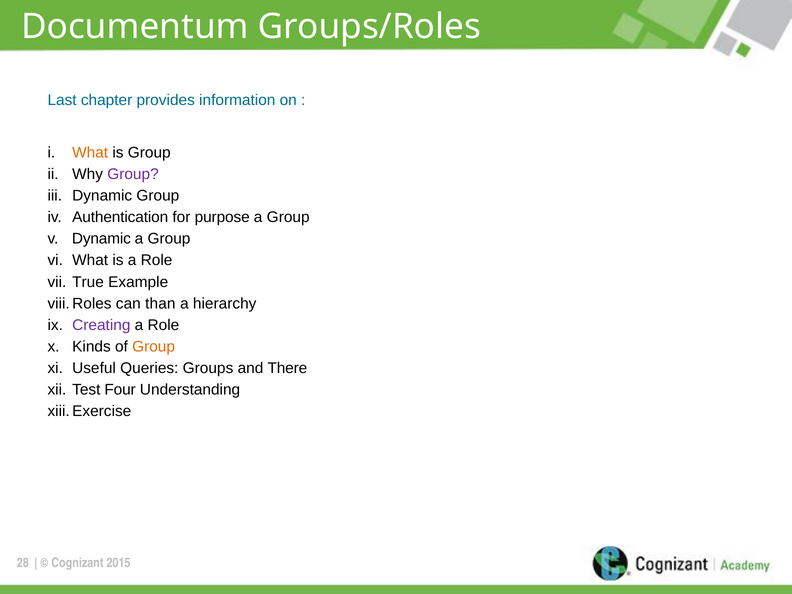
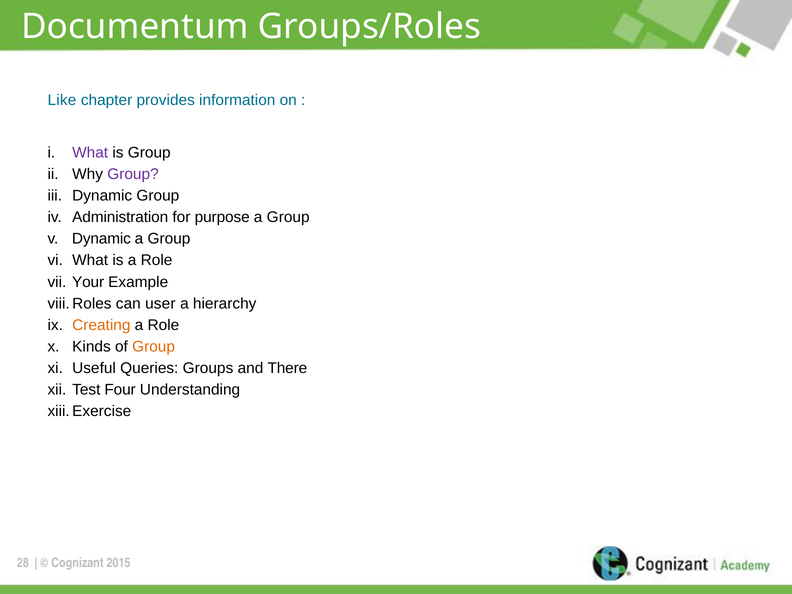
Last: Last -> Like
What at (90, 152) colour: orange -> purple
Authentication: Authentication -> Administration
True: True -> Your
than: than -> user
Creating colour: purple -> orange
